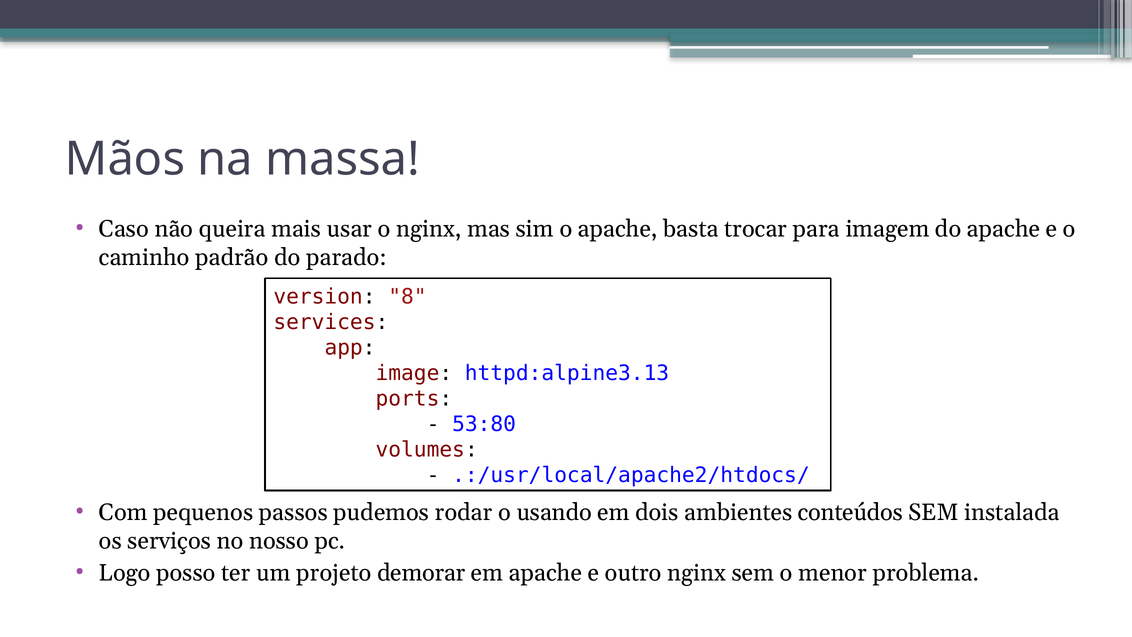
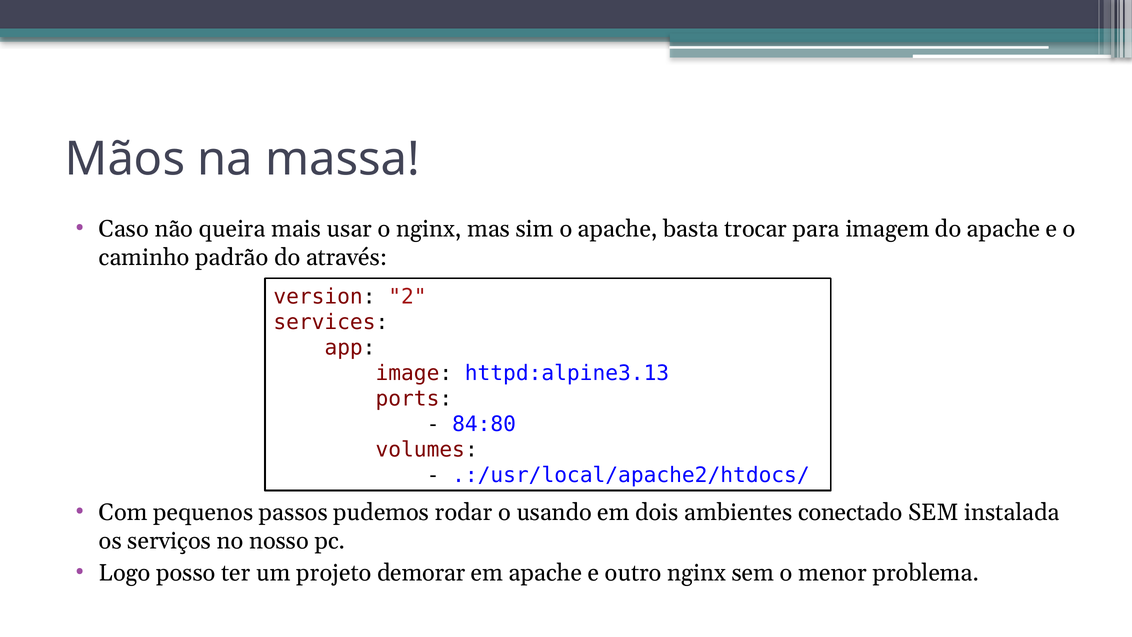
parado: parado -> através
8: 8 -> 2
53:80: 53:80 -> 84:80
conteúdos: conteúdos -> conectado
